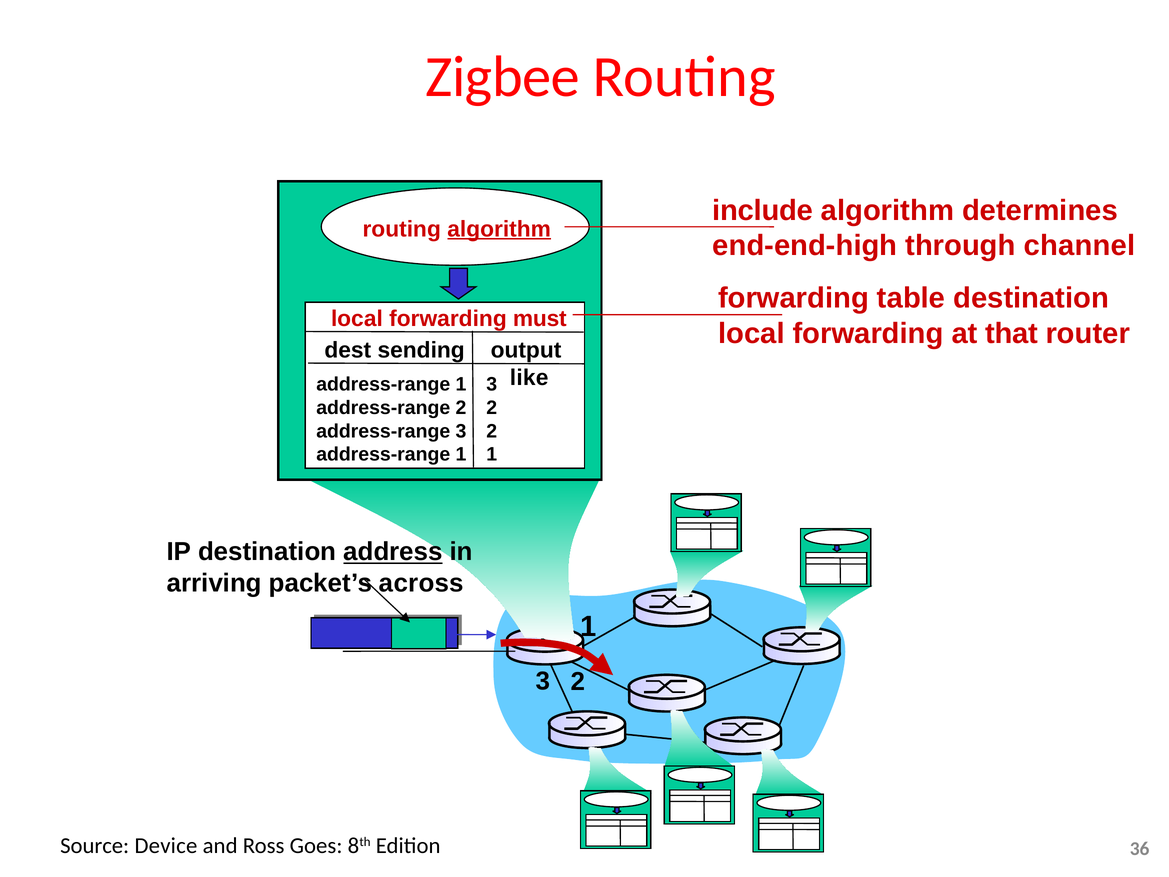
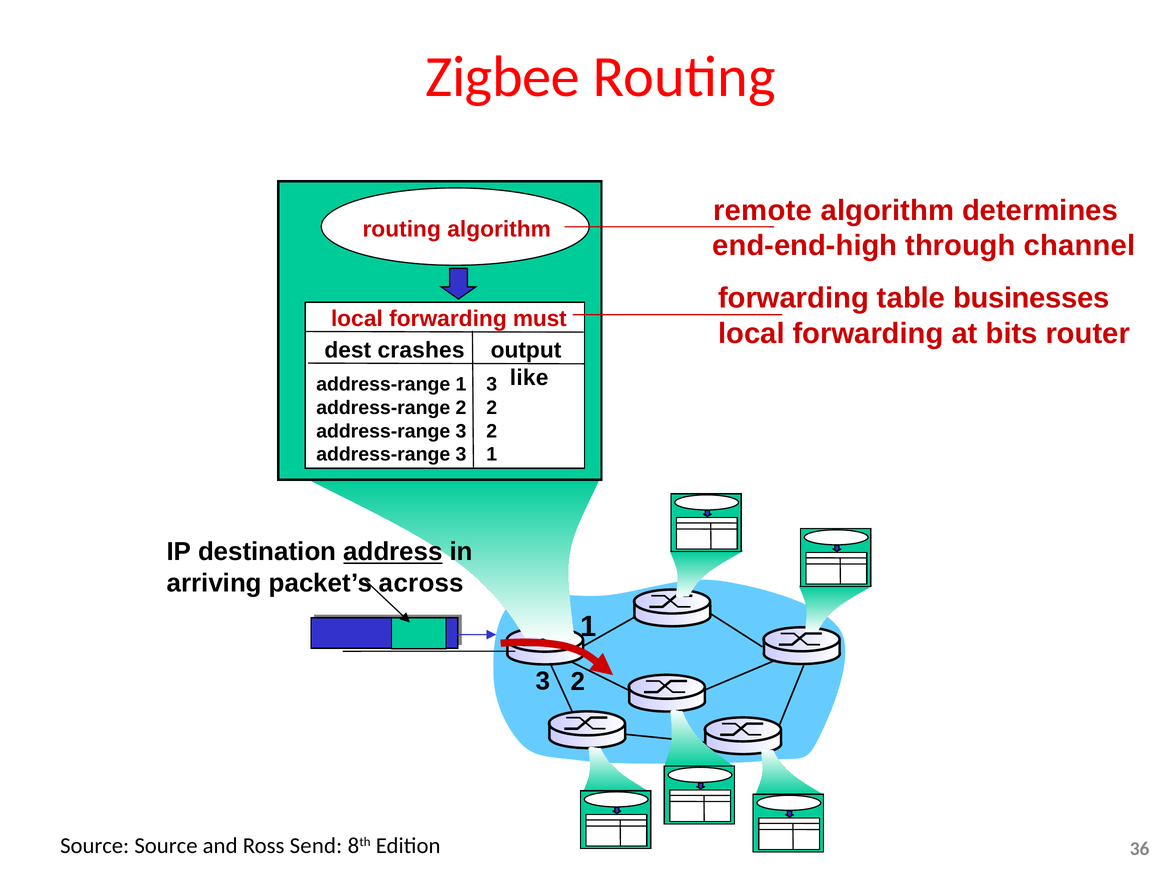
include: include -> remote
algorithm at (499, 229) underline: present -> none
table destination: destination -> businesses
that: that -> bits
sending: sending -> crashes
1 at (461, 454): 1 -> 3
Source Device: Device -> Source
Goes: Goes -> Send
